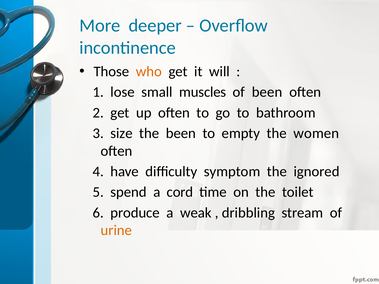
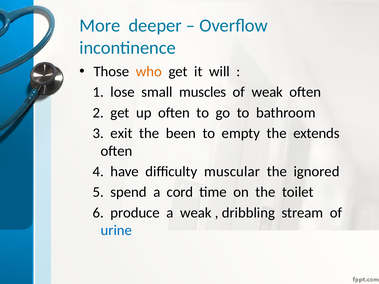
of been: been -> weak
size: size -> exit
women: women -> extends
symptom: symptom -> muscular
urine colour: orange -> blue
